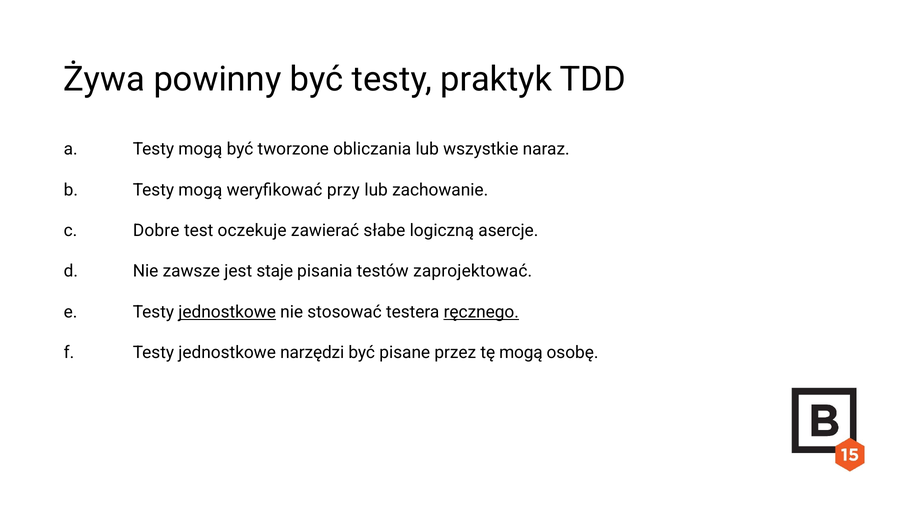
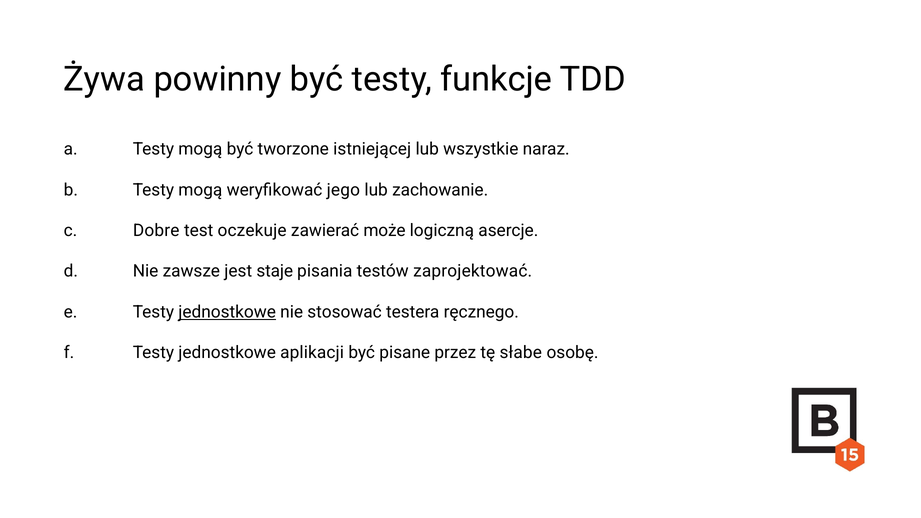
praktyk: praktyk -> funkcje
obliczania: obliczania -> istniejącej
przy: przy -> jego
słabe: słabe -> może
ręcznego underline: present -> none
narzędzi: narzędzi -> aplikacji
tę mogą: mogą -> słabe
